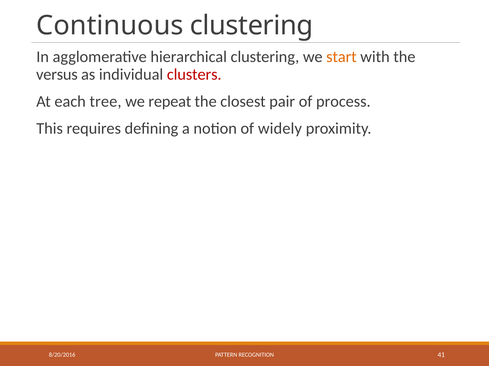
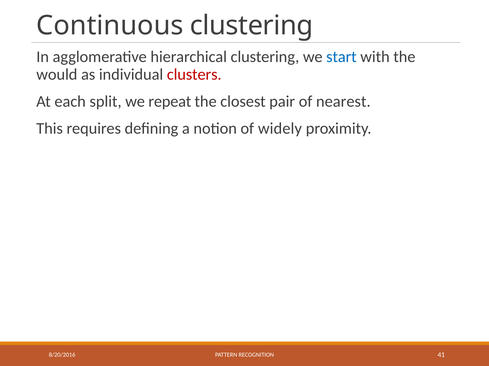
start colour: orange -> blue
versus: versus -> would
tree: tree -> split
process: process -> nearest
